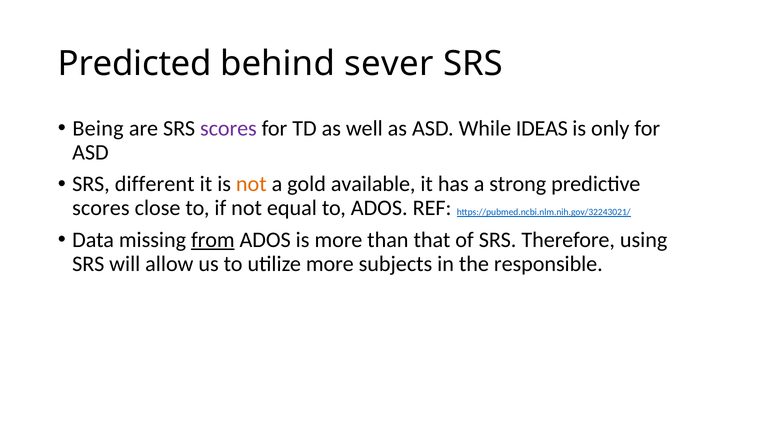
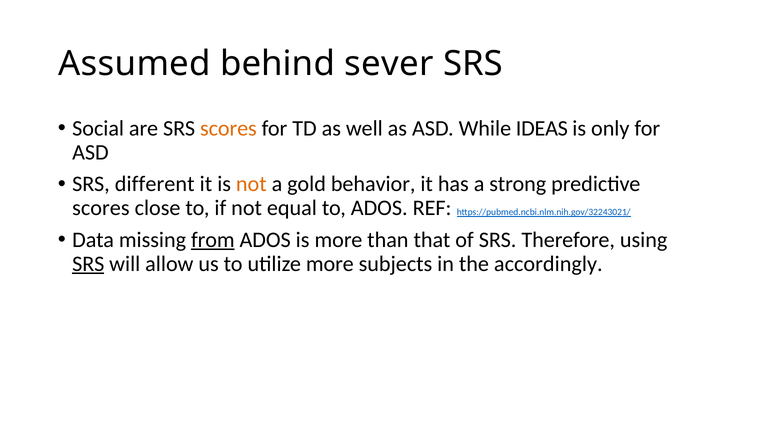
Predicted: Predicted -> Assumed
Being: Being -> Social
scores at (228, 128) colour: purple -> orange
available: available -> behavior
SRS at (88, 264) underline: none -> present
responsible: responsible -> accordingly
